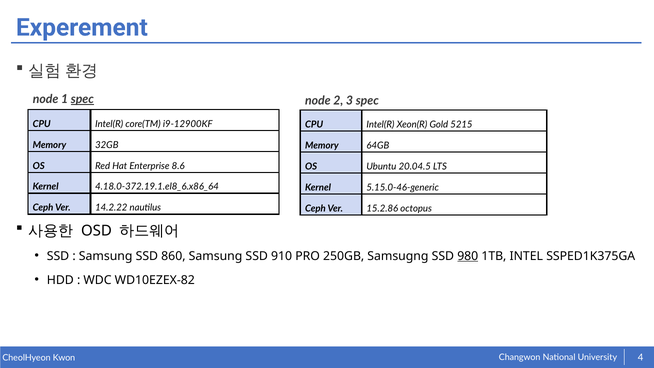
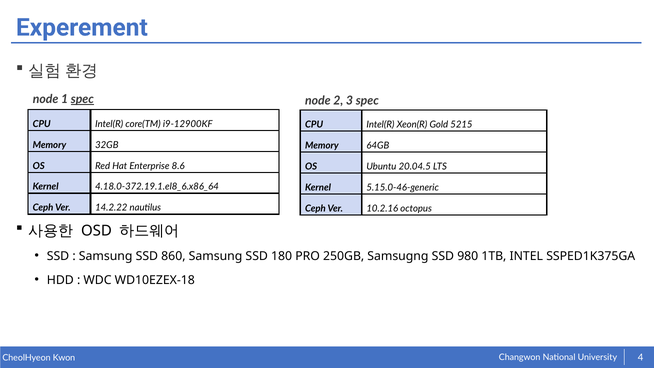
15.2.86: 15.2.86 -> 10.2.16
910: 910 -> 180
980 underline: present -> none
WD10EZEX-82: WD10EZEX-82 -> WD10EZEX-18
